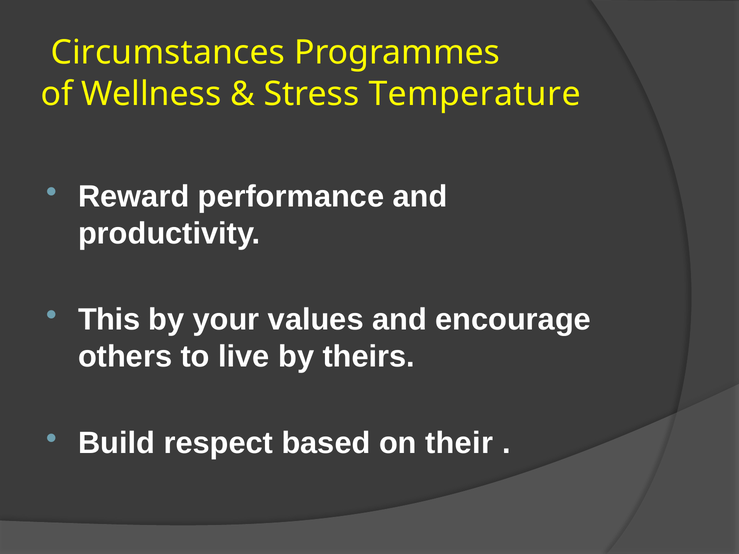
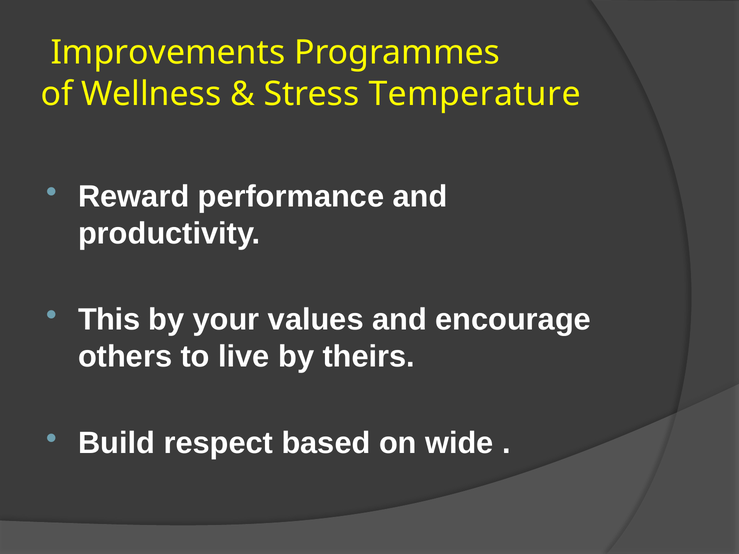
Circumstances: Circumstances -> Improvements
their: their -> wide
